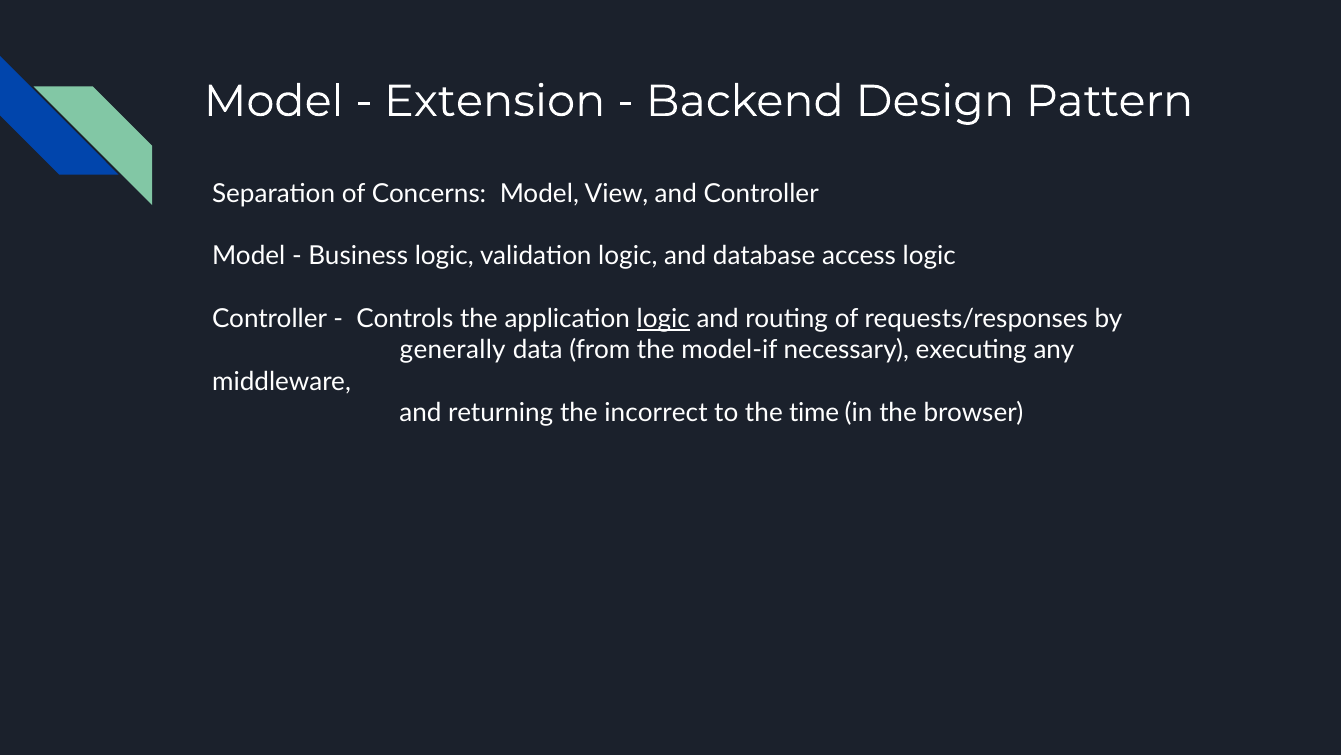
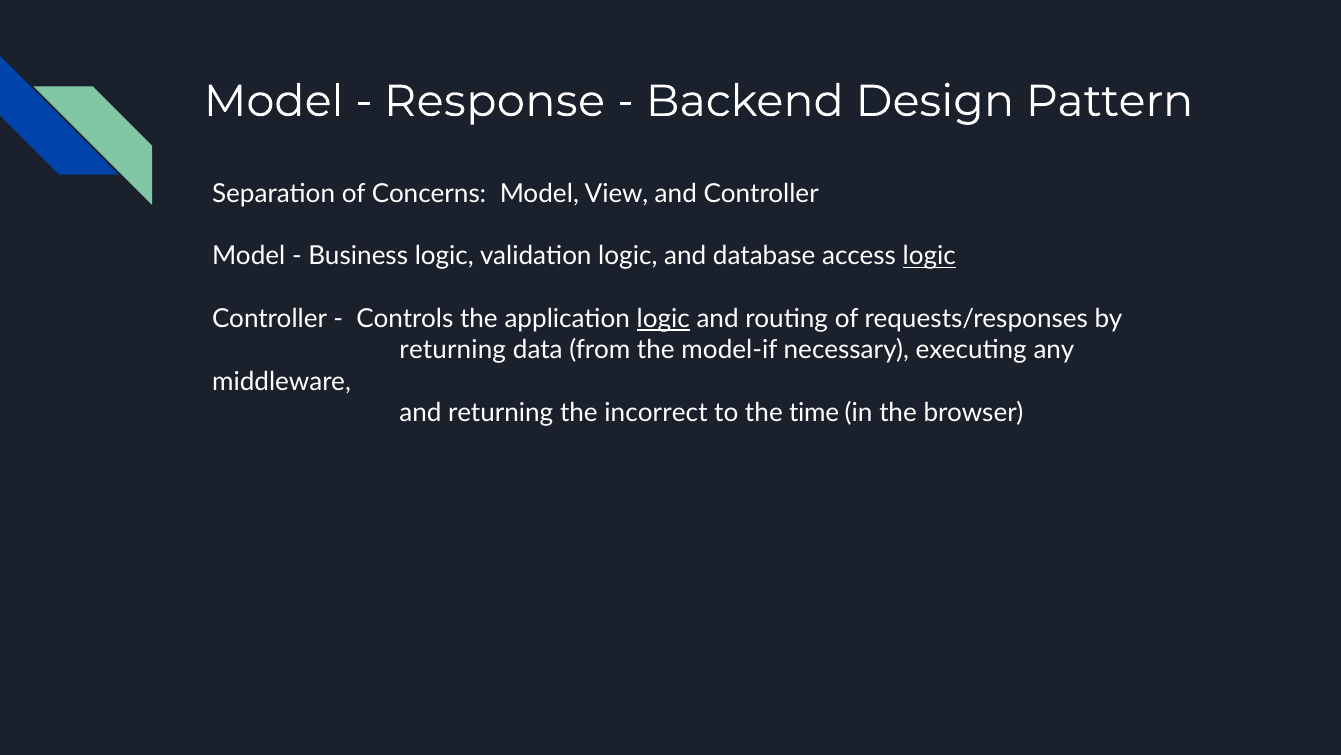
Extension: Extension -> Response
logic at (929, 256) underline: none -> present
generally at (453, 350): generally -> returning
